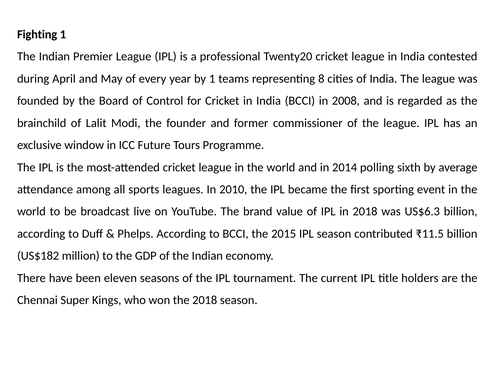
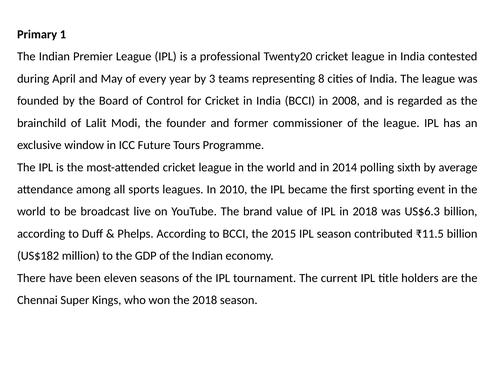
Fighting: Fighting -> Primary
by 1: 1 -> 3
